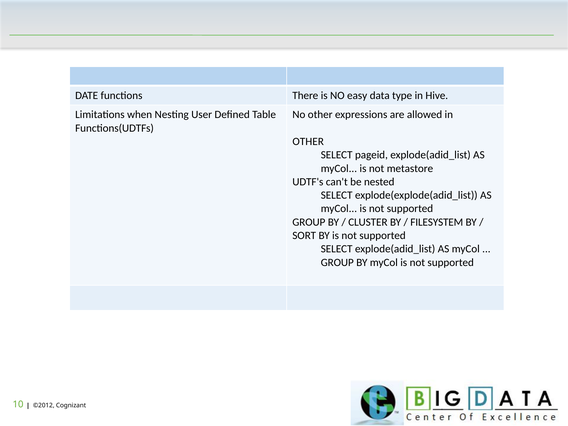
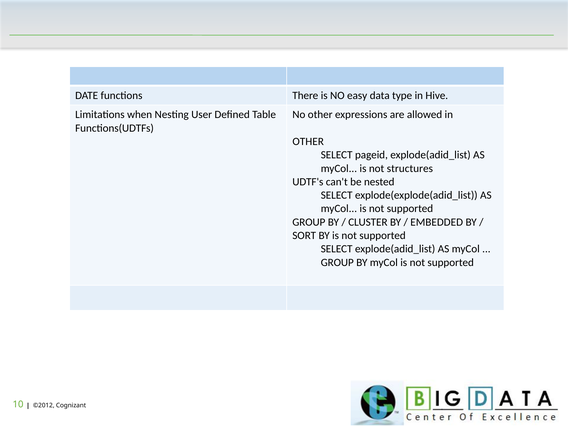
metastore: metastore -> structures
FILESYSTEM: FILESYSTEM -> EMBEDDED
